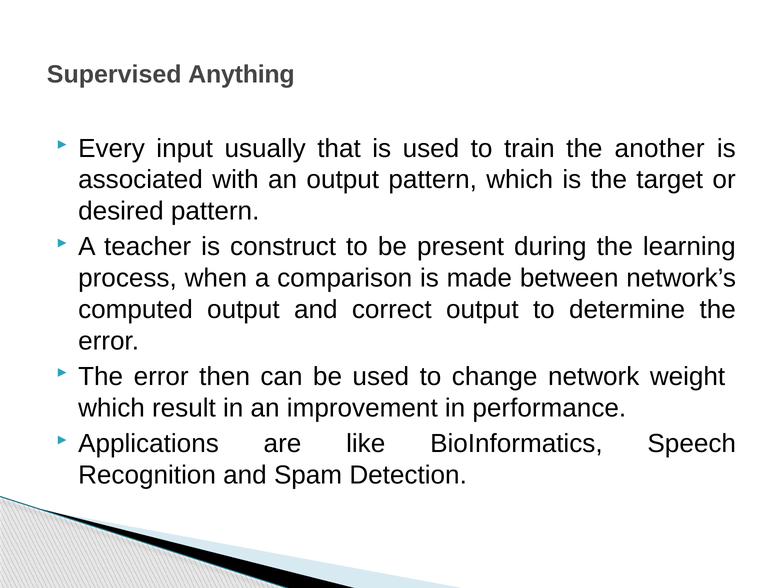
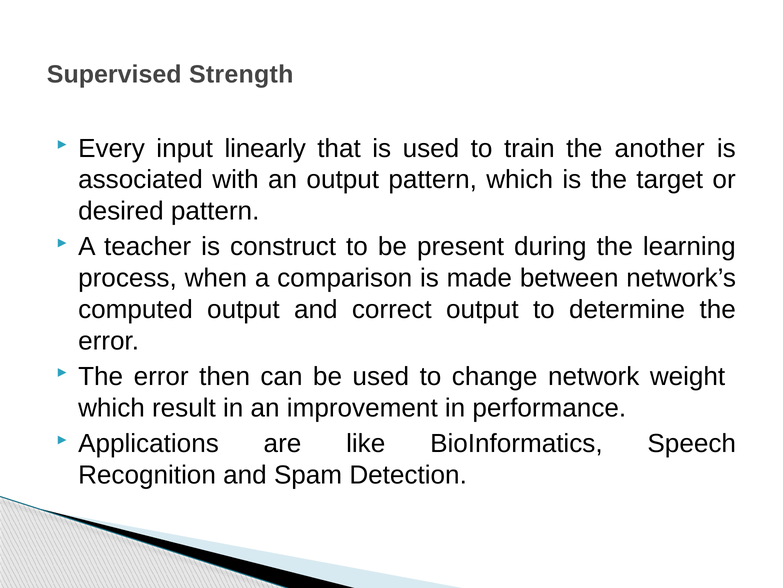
Anything: Anything -> Strength
usually: usually -> linearly
